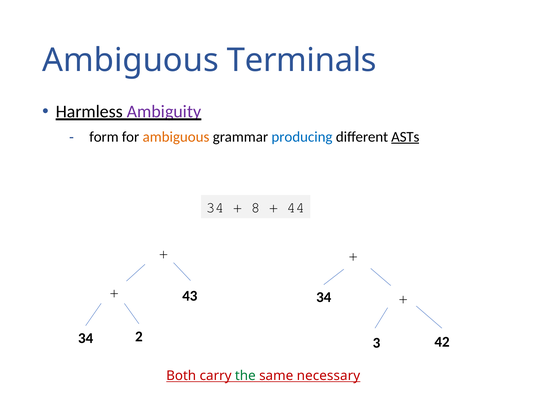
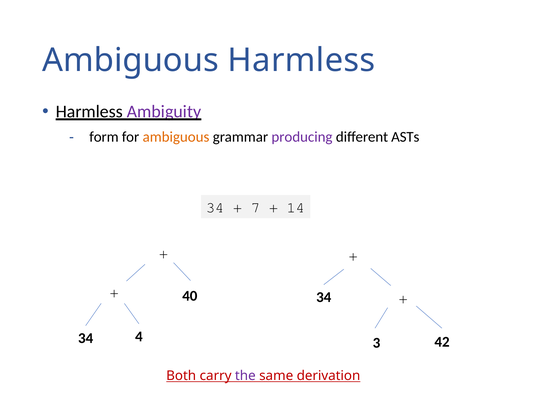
Ambiguous Terminals: Terminals -> Harmless
producing colour: blue -> purple
ASTs underline: present -> none
8: 8 -> 7
44: 44 -> 14
43: 43 -> 40
2: 2 -> 4
the colour: green -> purple
necessary: necessary -> derivation
